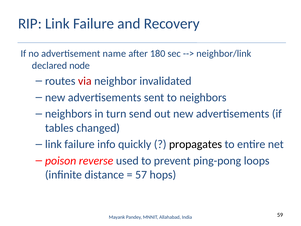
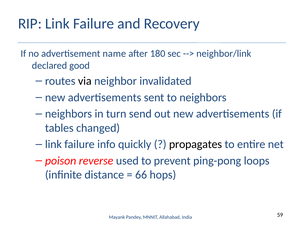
node: node -> good
via colour: red -> black
57: 57 -> 66
